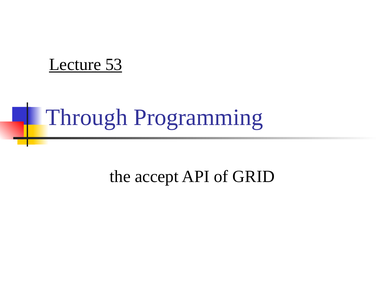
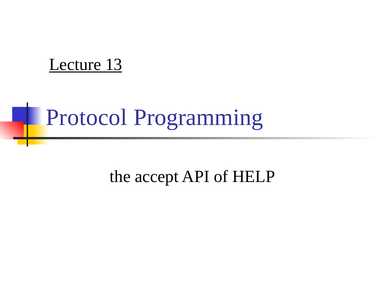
53: 53 -> 13
Through: Through -> Protocol
GRID: GRID -> HELP
